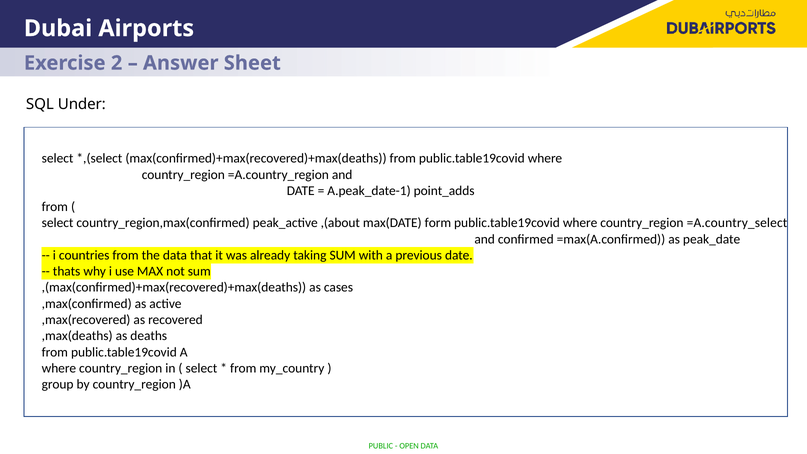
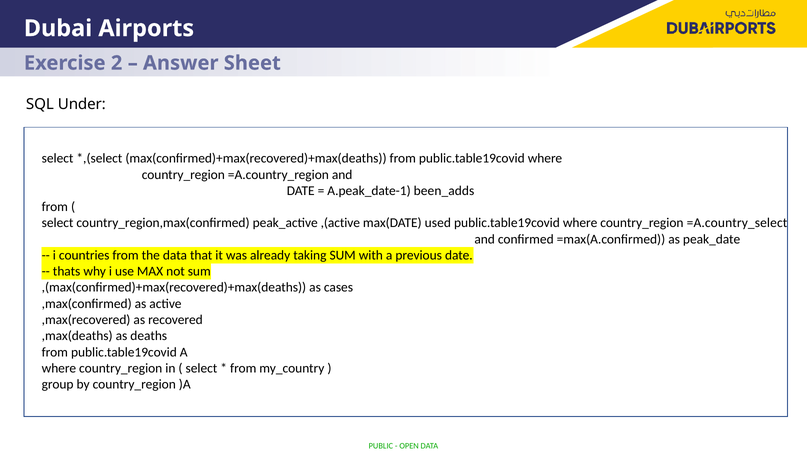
point_adds: point_adds -> been_adds
,(about: ,(about -> ,(active
form: form -> used
